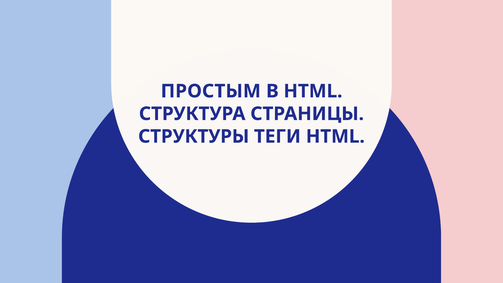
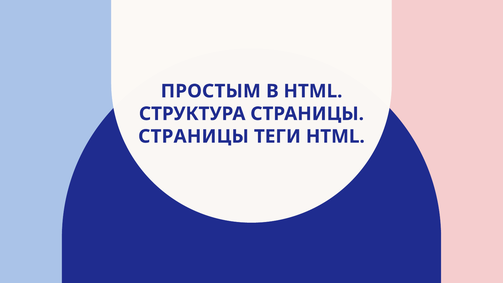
СТРУКТУРЫ at (194, 136): СТРУКТУРЫ -> СТРАНИЦЫ
